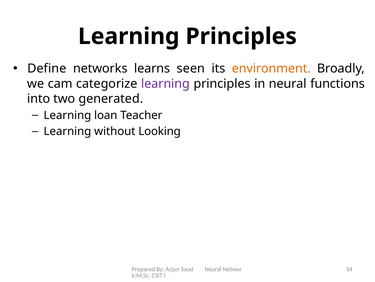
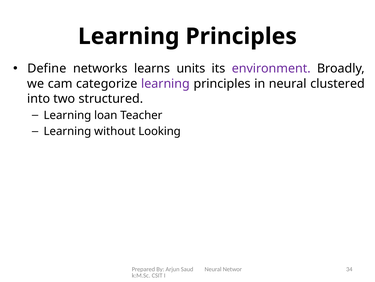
seen: seen -> units
environment colour: orange -> purple
functions: functions -> clustered
generated: generated -> structured
